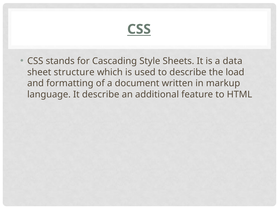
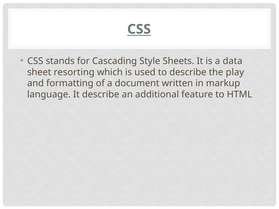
structure: structure -> resorting
load: load -> play
